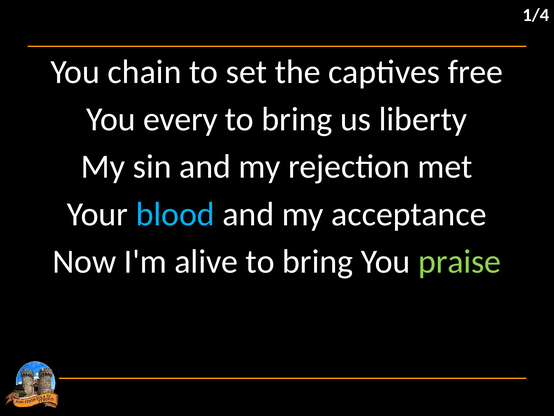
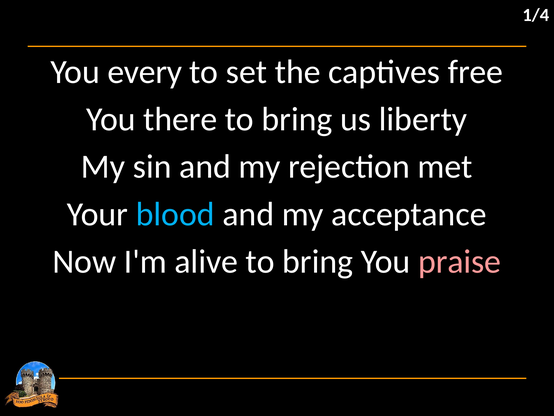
chain: chain -> every
every: every -> there
praise colour: light green -> pink
